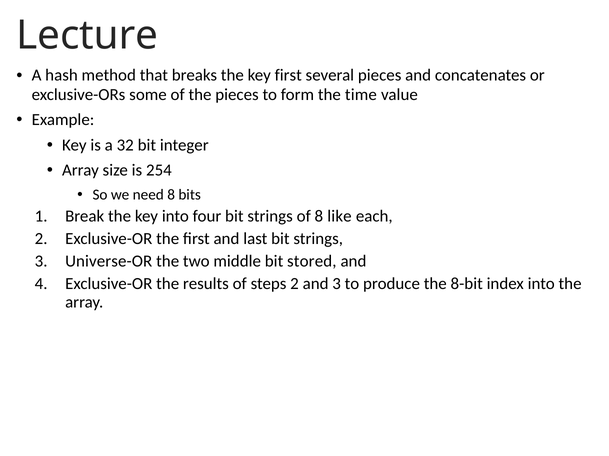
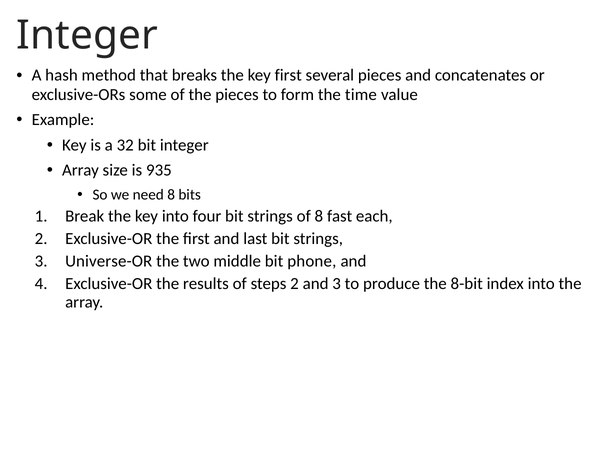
Lecture at (87, 36): Lecture -> Integer
254: 254 -> 935
like: like -> fast
stored: stored -> phone
